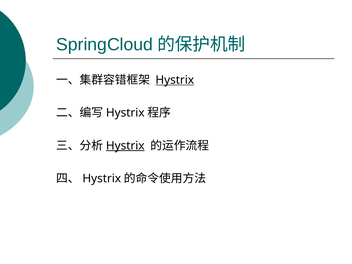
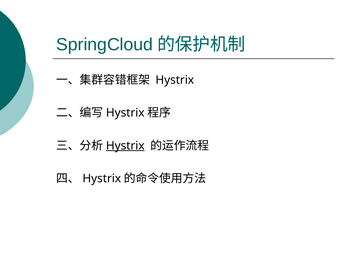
Hystrix at (175, 80) underline: present -> none
